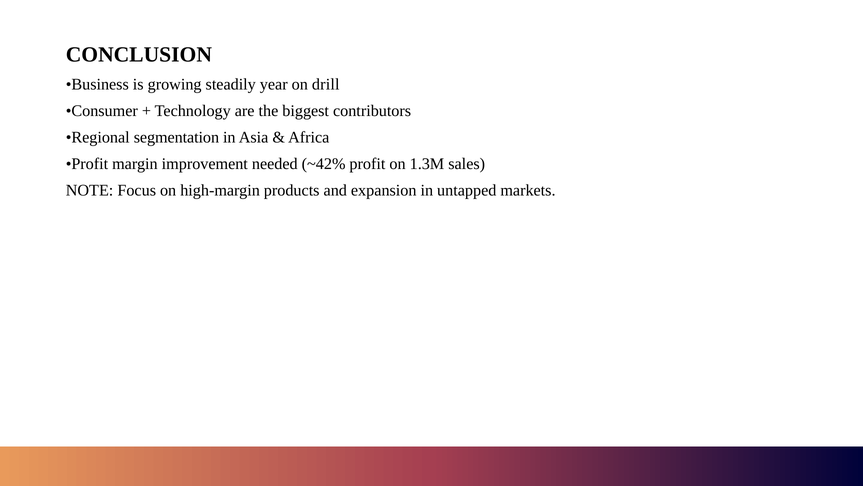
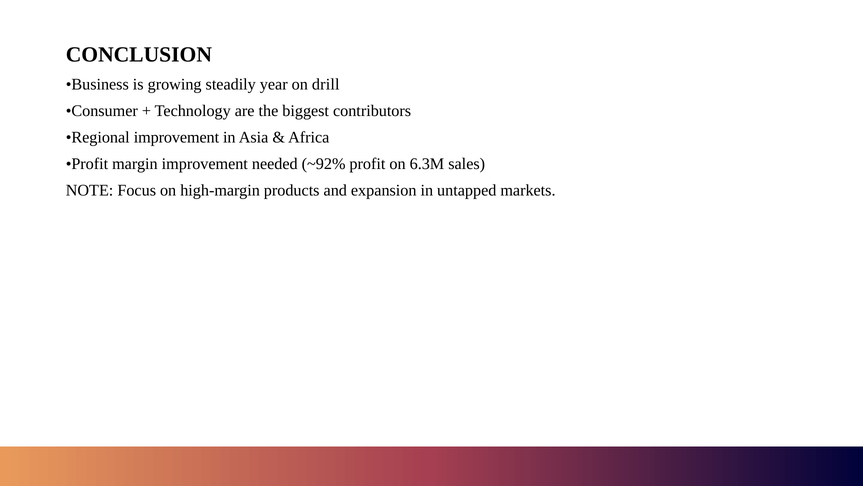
Regional segmentation: segmentation -> improvement
~42%: ~42% -> ~92%
1.3M: 1.3M -> 6.3M
